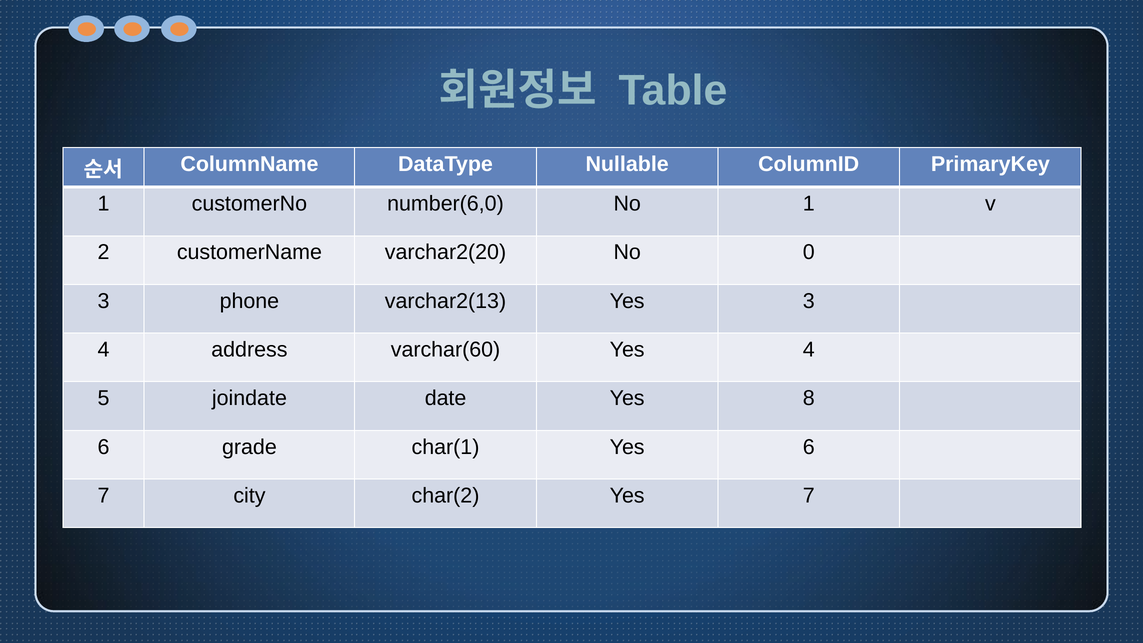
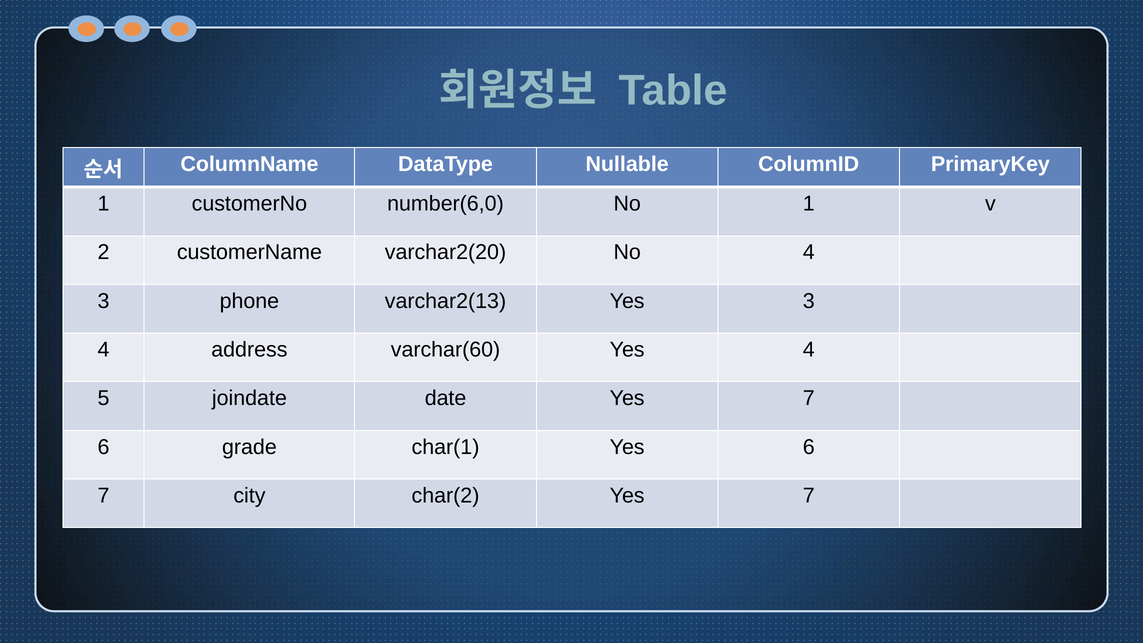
No 0: 0 -> 4
date Yes 8: 8 -> 7
